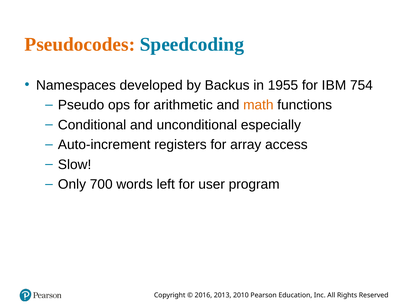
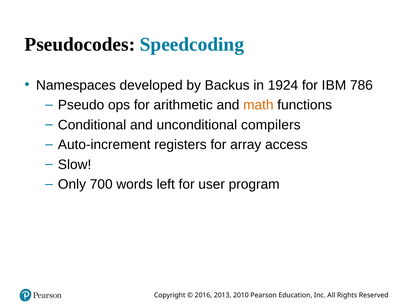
Pseudocodes colour: orange -> black
1955: 1955 -> 1924
754: 754 -> 786
especially: especially -> compilers
